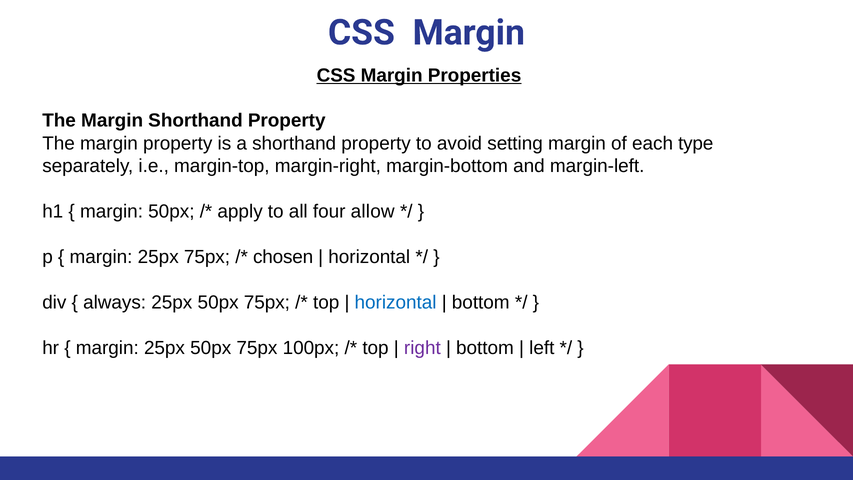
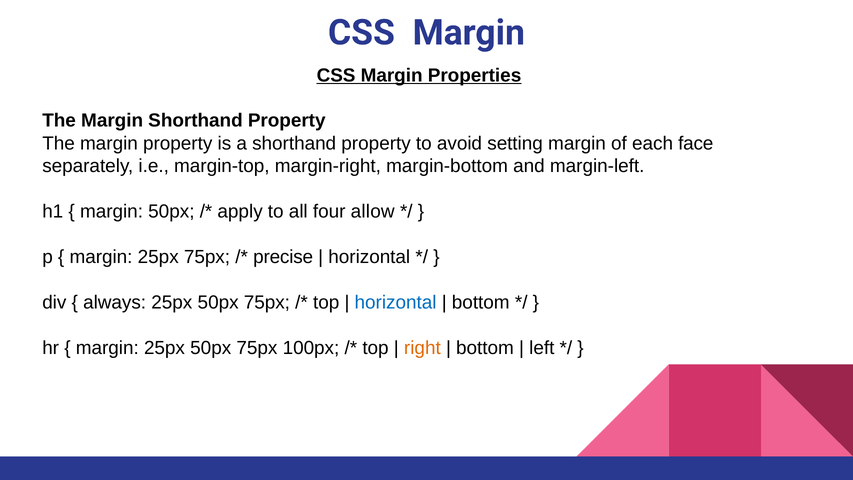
type: type -> face
chosen: chosen -> precise
right colour: purple -> orange
